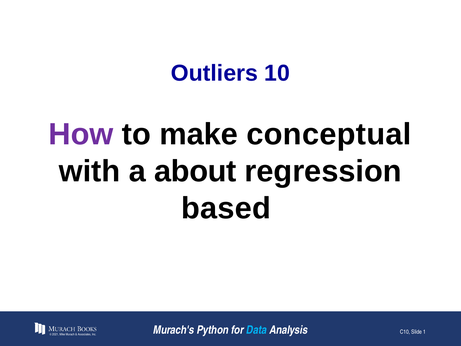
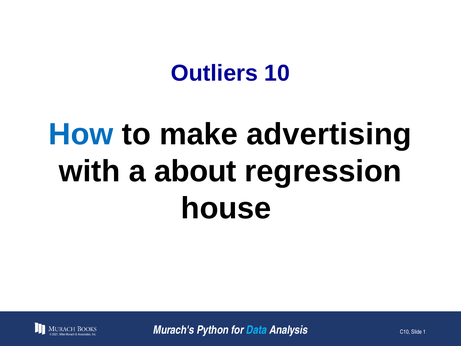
How colour: purple -> blue
conceptual: conceptual -> advertising
based: based -> house
